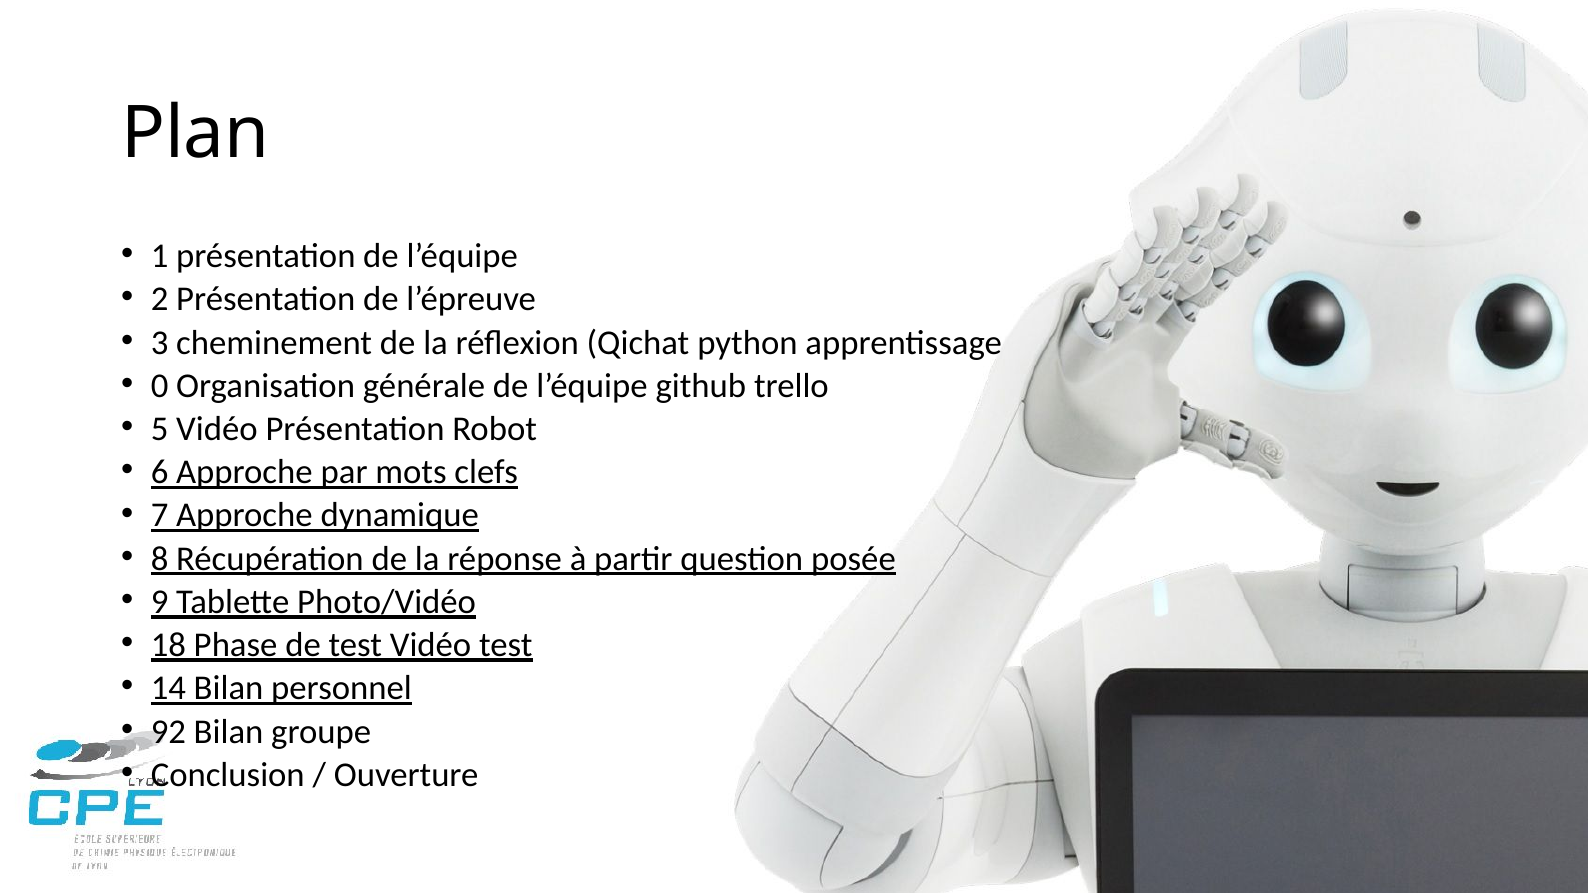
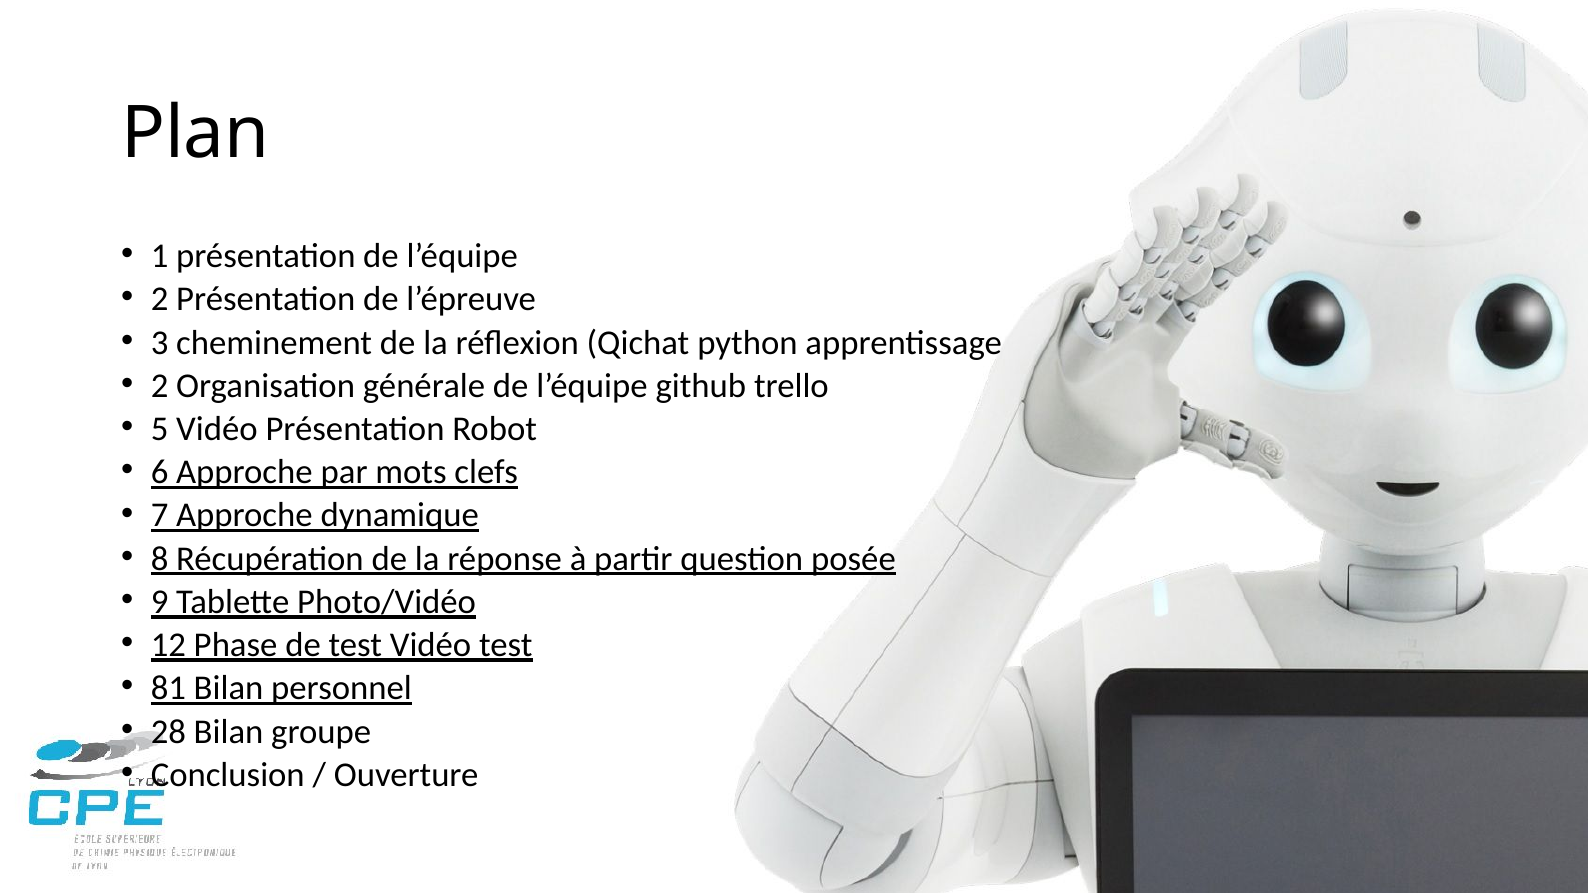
0 at (160, 386): 0 -> 2
18: 18 -> 12
14: 14 -> 81
92: 92 -> 28
